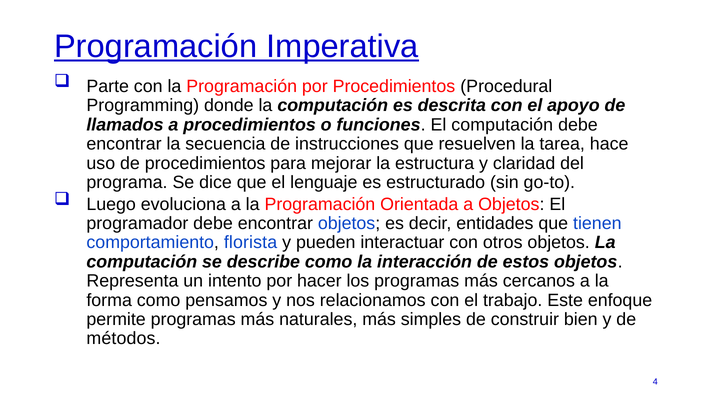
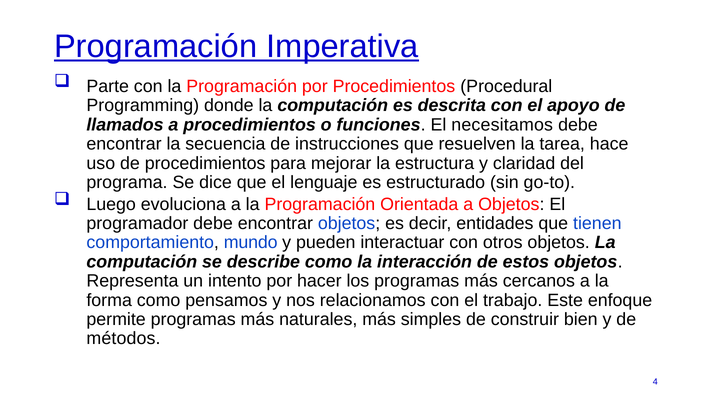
El computación: computación -> necesitamos
florista: florista -> mundo
